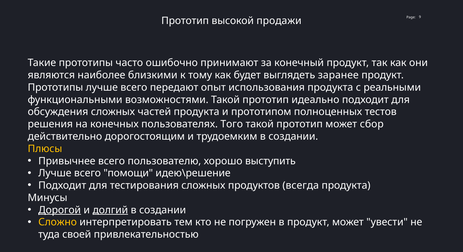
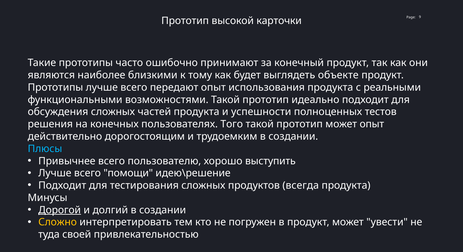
продажи: продажи -> карточки
заранее: заранее -> объекте
прототипом: прототипом -> успешности
может сбор: сбор -> опыт
Плюсы colour: yellow -> light blue
долгий underline: present -> none
